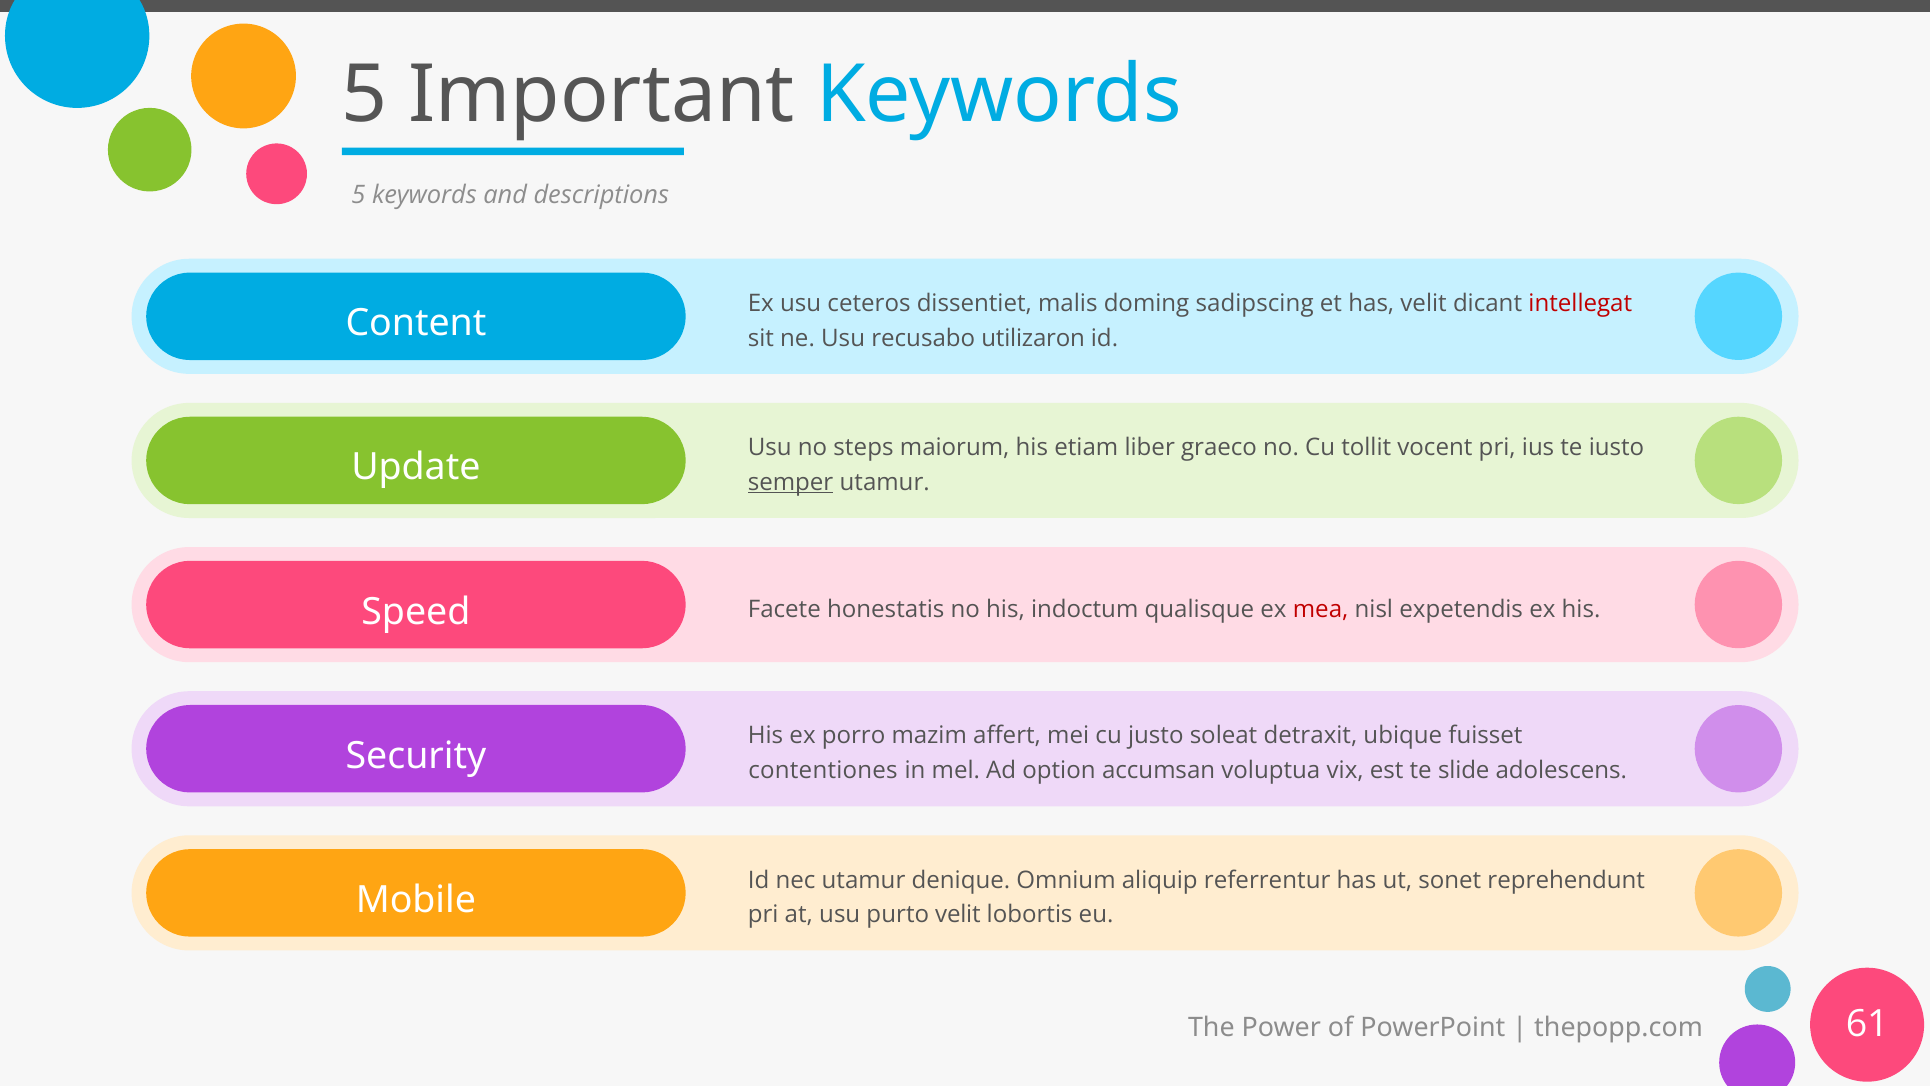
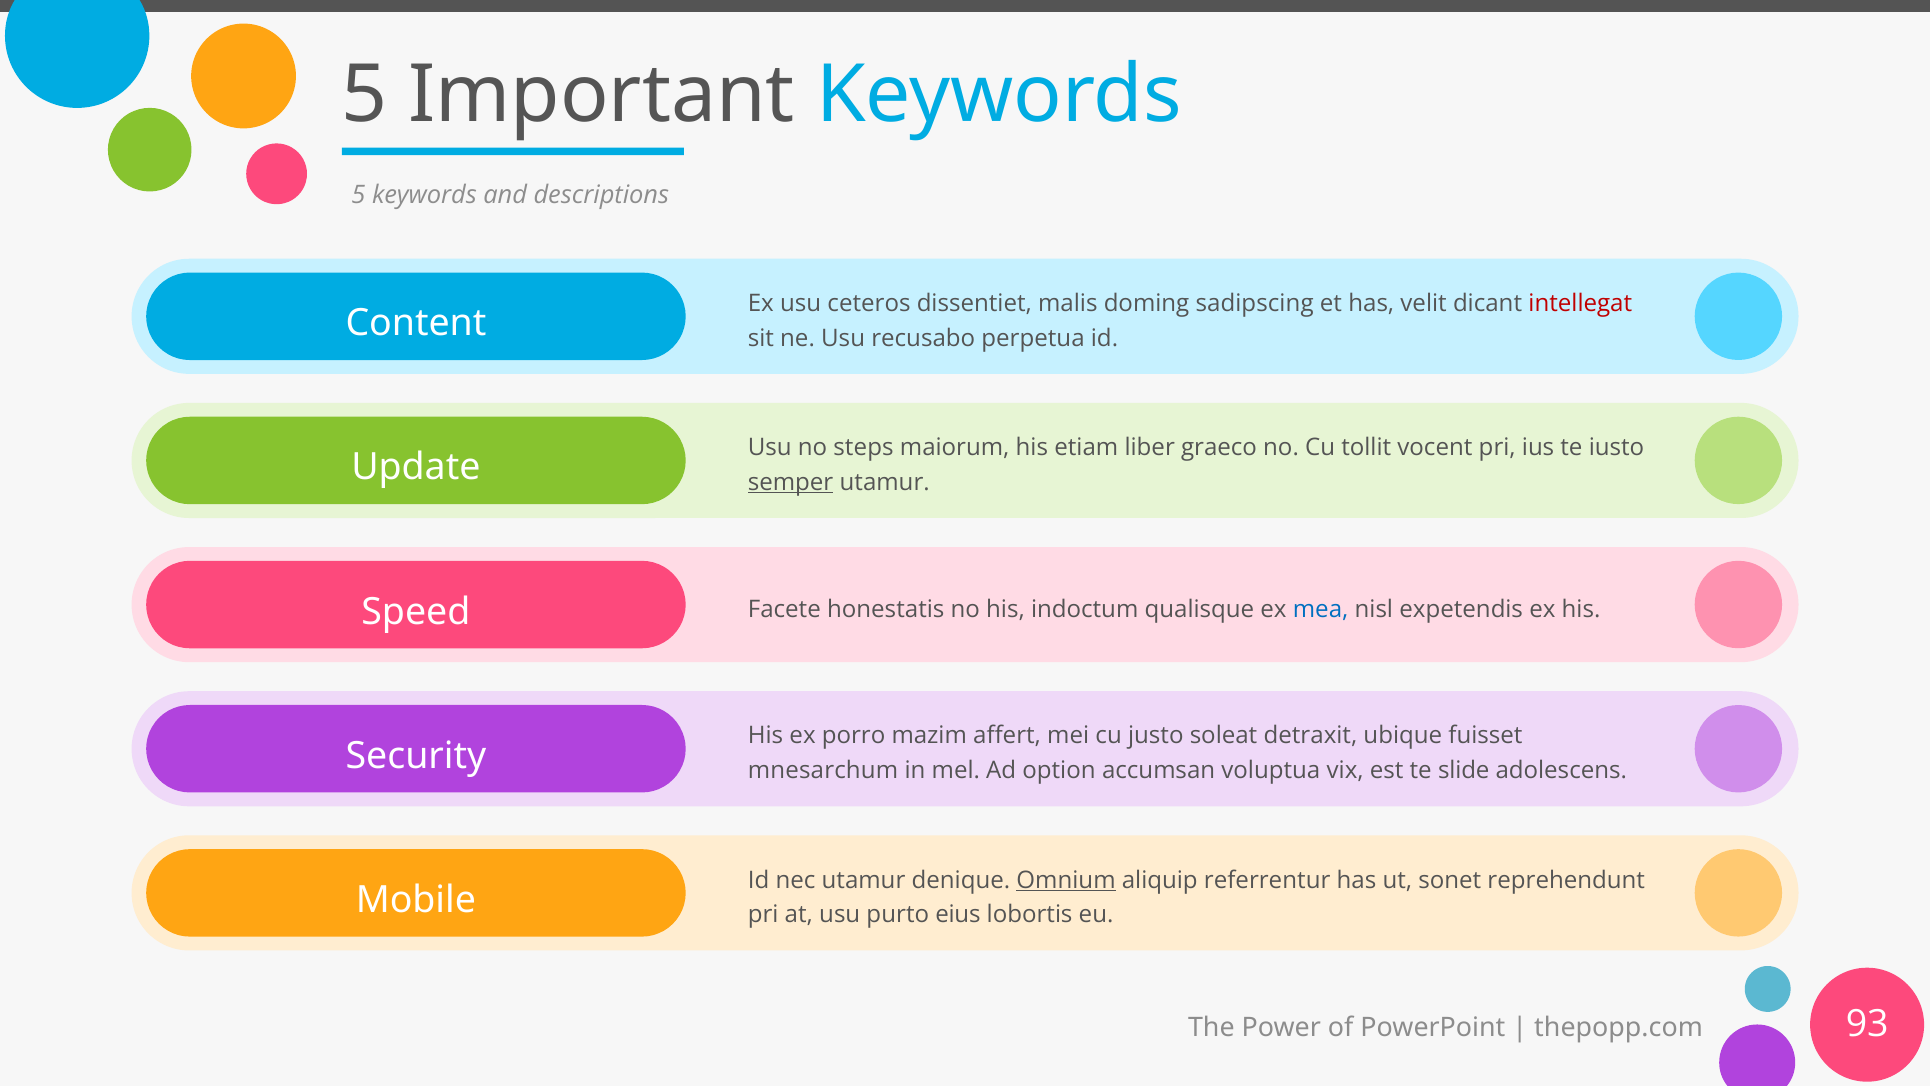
utilizaron: utilizaron -> perpetua
mea colour: red -> blue
contentiones: contentiones -> mnesarchum
Omnium underline: none -> present
purto velit: velit -> eius
61: 61 -> 93
